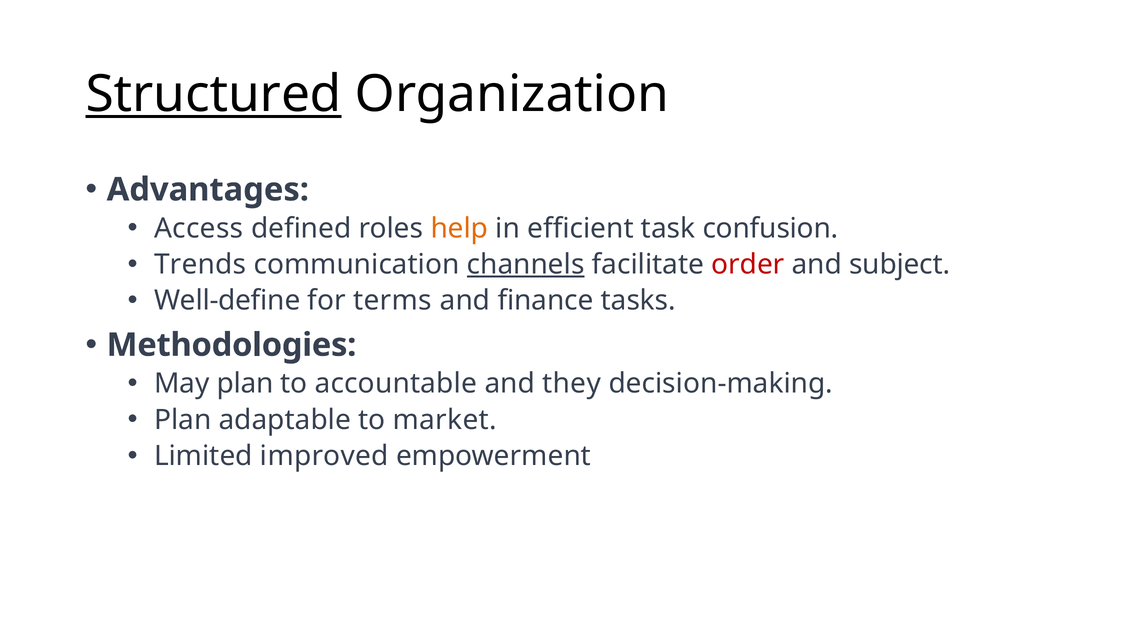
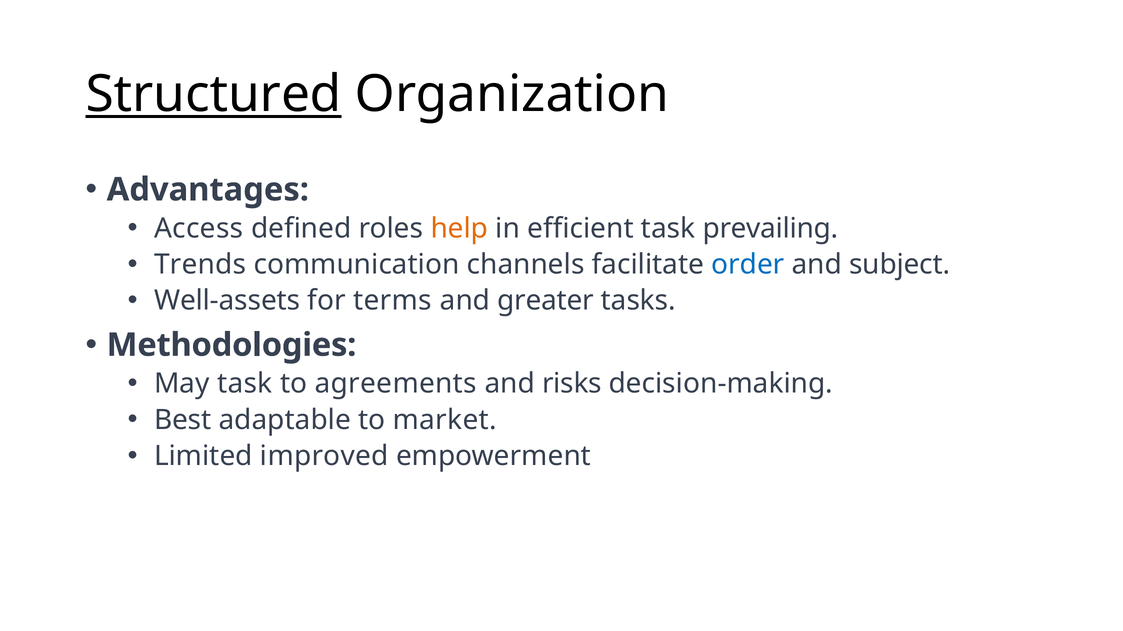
confusion: confusion -> prevailing
channels underline: present -> none
order colour: red -> blue
Well-define: Well-define -> Well-assets
finance: finance -> greater
May plan: plan -> task
accountable: accountable -> agreements
they: they -> risks
Plan at (183, 420): Plan -> Best
